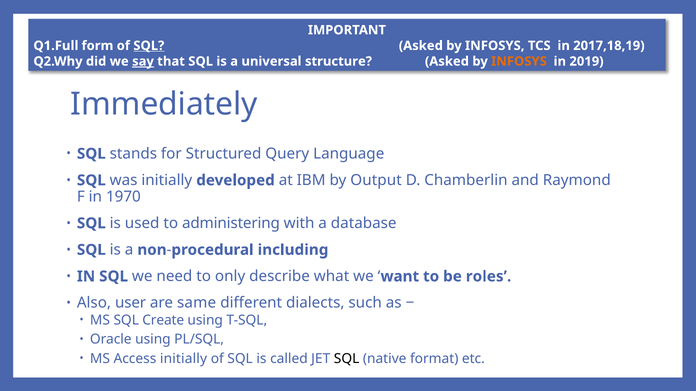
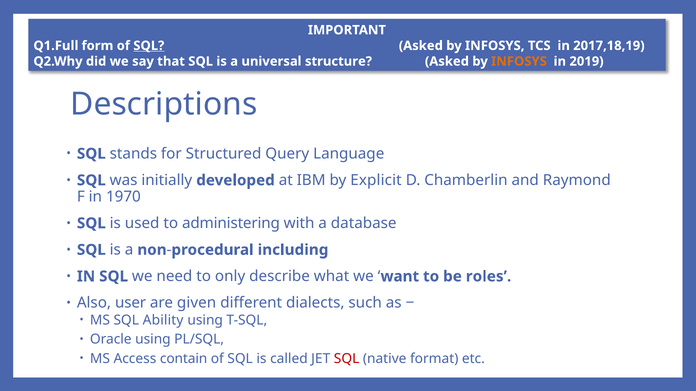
say underline: present -> none
Immediately: Immediately -> Descriptions
Output: Output -> Explicit
same: same -> given
Create: Create -> Ability
Access initially: initially -> contain
SQL at (347, 359) colour: black -> red
